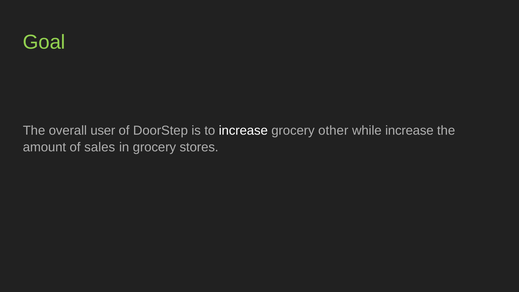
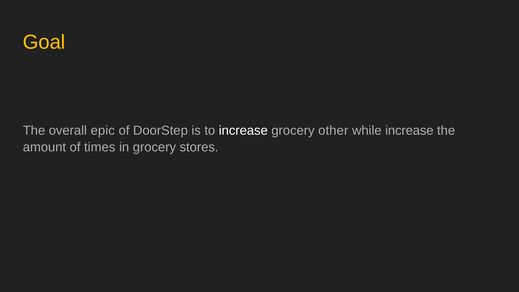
Goal colour: light green -> yellow
user: user -> epic
sales: sales -> times
